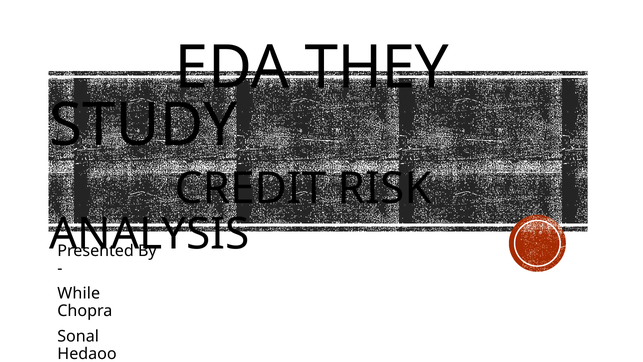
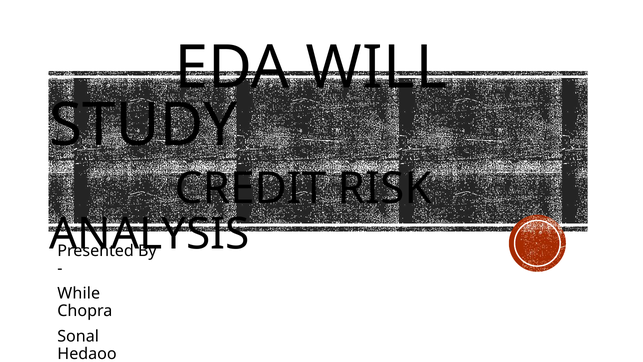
THEY: THEY -> WILL
